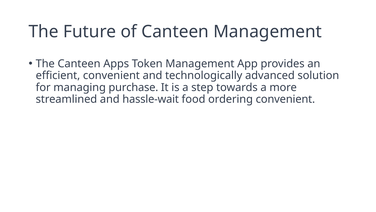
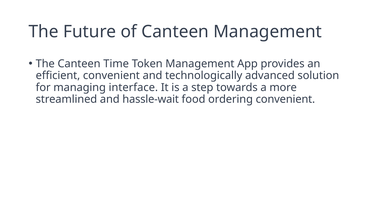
Apps: Apps -> Time
purchase: purchase -> interface
